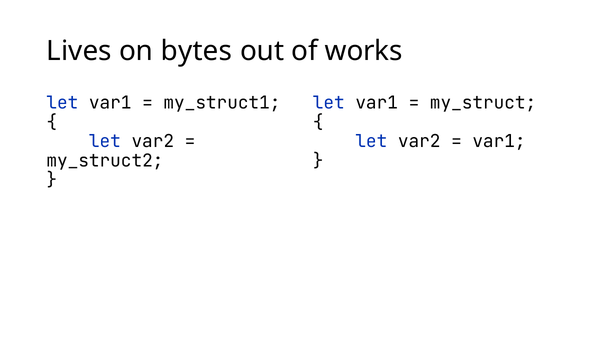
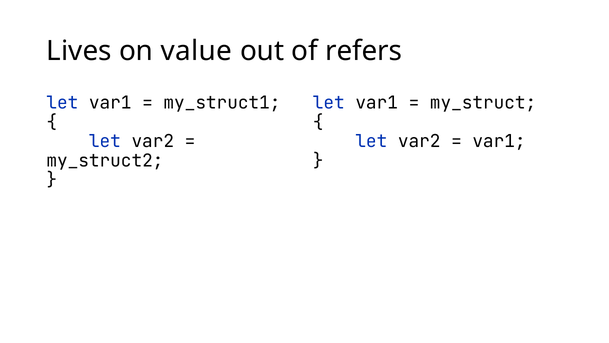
bytes: bytes -> value
works: works -> refers
